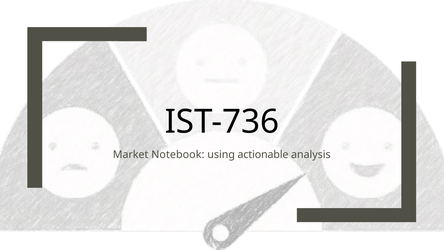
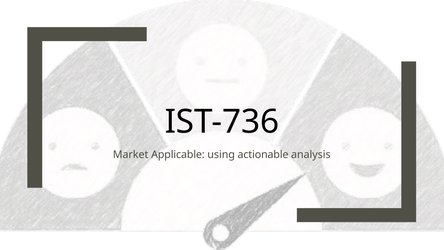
Notebook: Notebook -> Applicable
